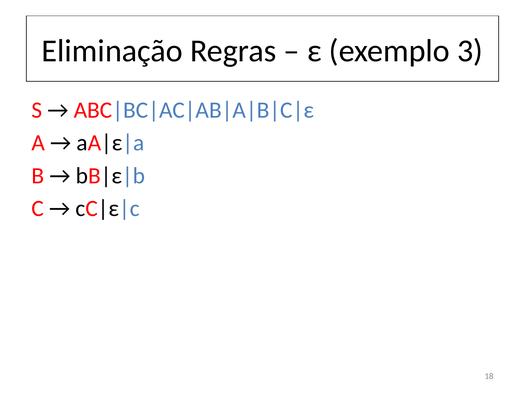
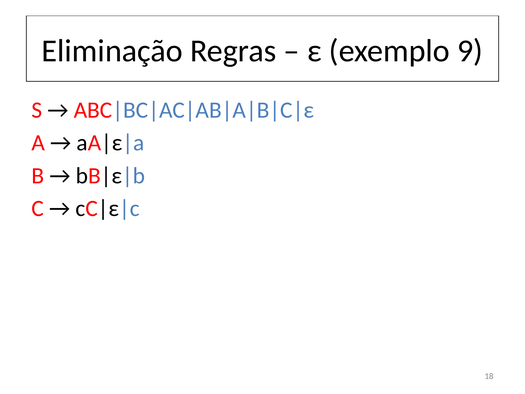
3: 3 -> 9
